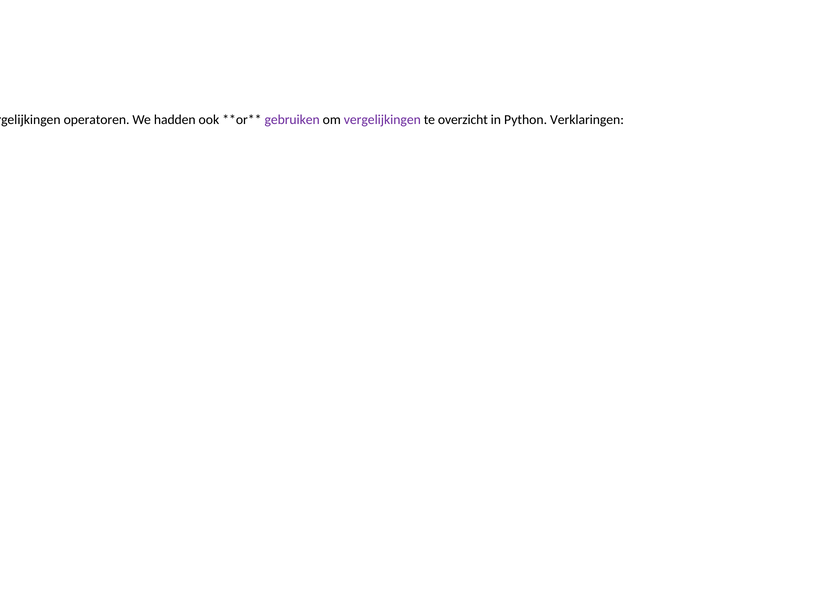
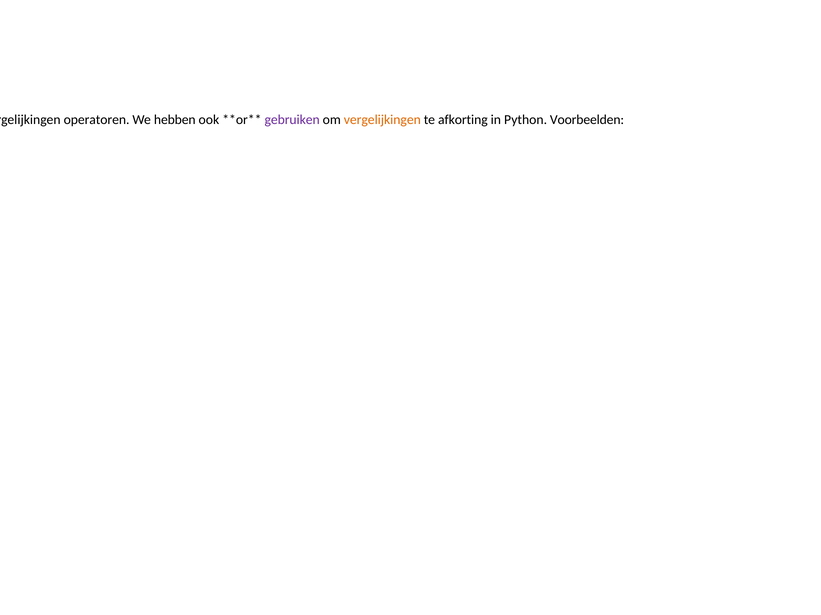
hadden: hadden -> hebben
vergelijkingen at (382, 120) colour: purple -> orange
overzicht: overzicht -> afkorting
Verklaringen: Verklaringen -> Voorbeelden
